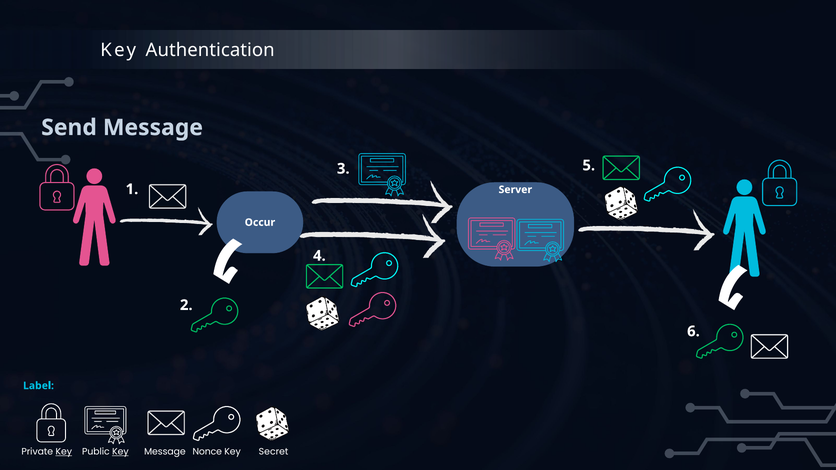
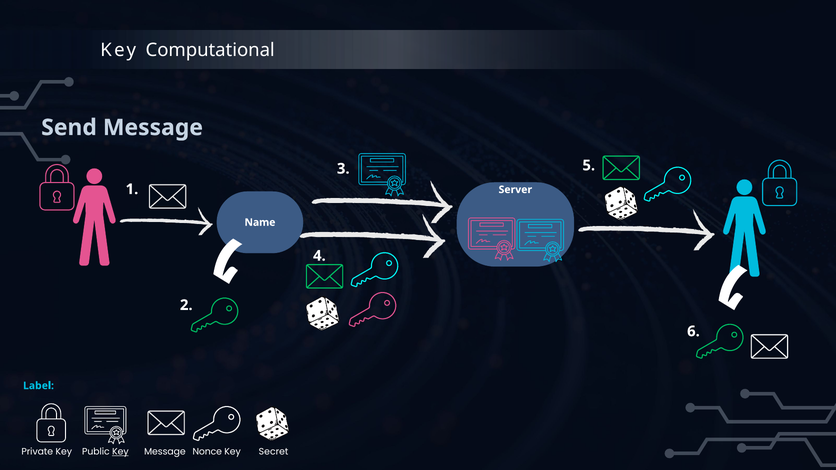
Authentication: Authentication -> Computational
Occur: Occur -> Name
Key at (64, 452) underline: present -> none
